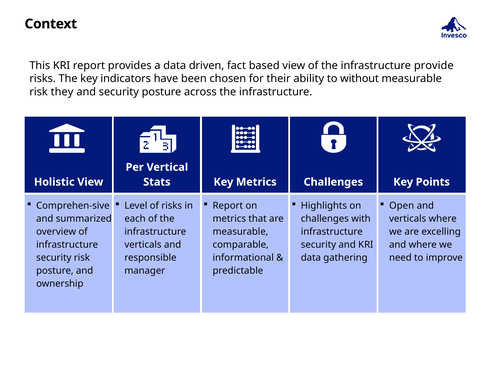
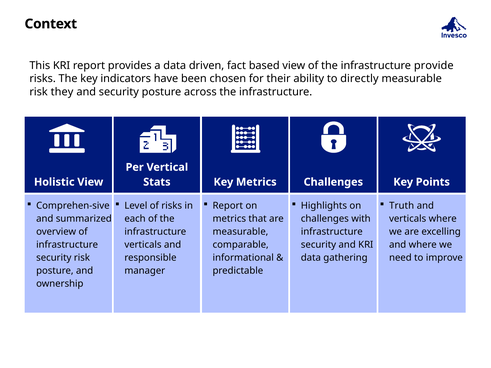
without: without -> directly
Open: Open -> Truth
